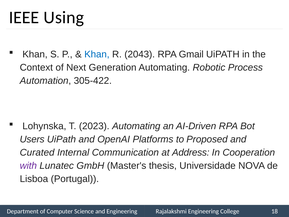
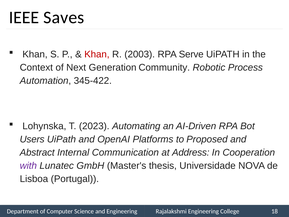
Using: Using -> Saves
Khan at (97, 54) colour: blue -> red
2043: 2043 -> 2003
Gmail: Gmail -> Serve
Generation Automating: Automating -> Community
305-422: 305-422 -> 345-422
Curated: Curated -> Abstract
